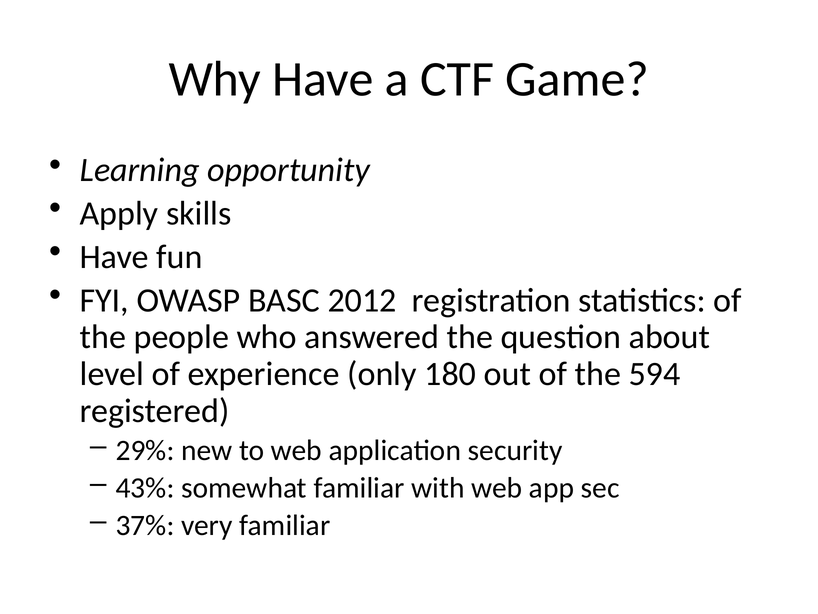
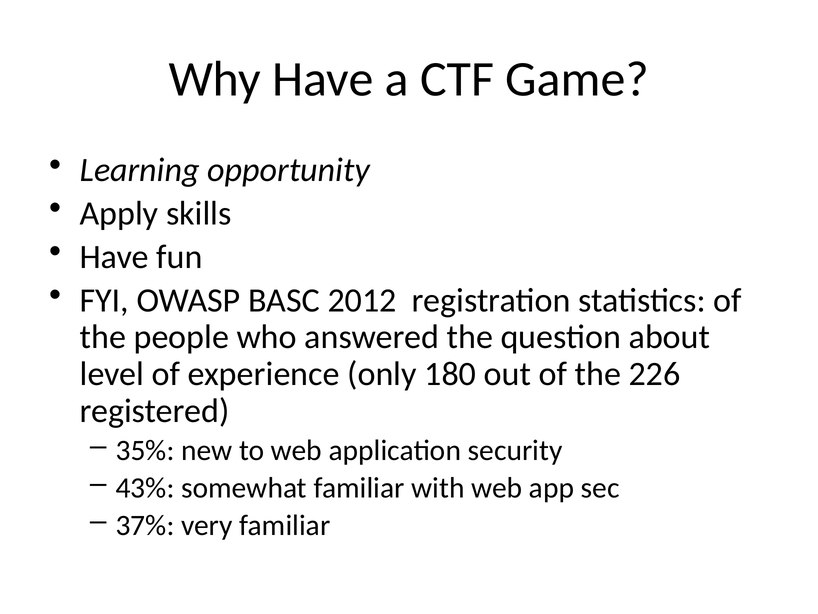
594: 594 -> 226
29%: 29% -> 35%
